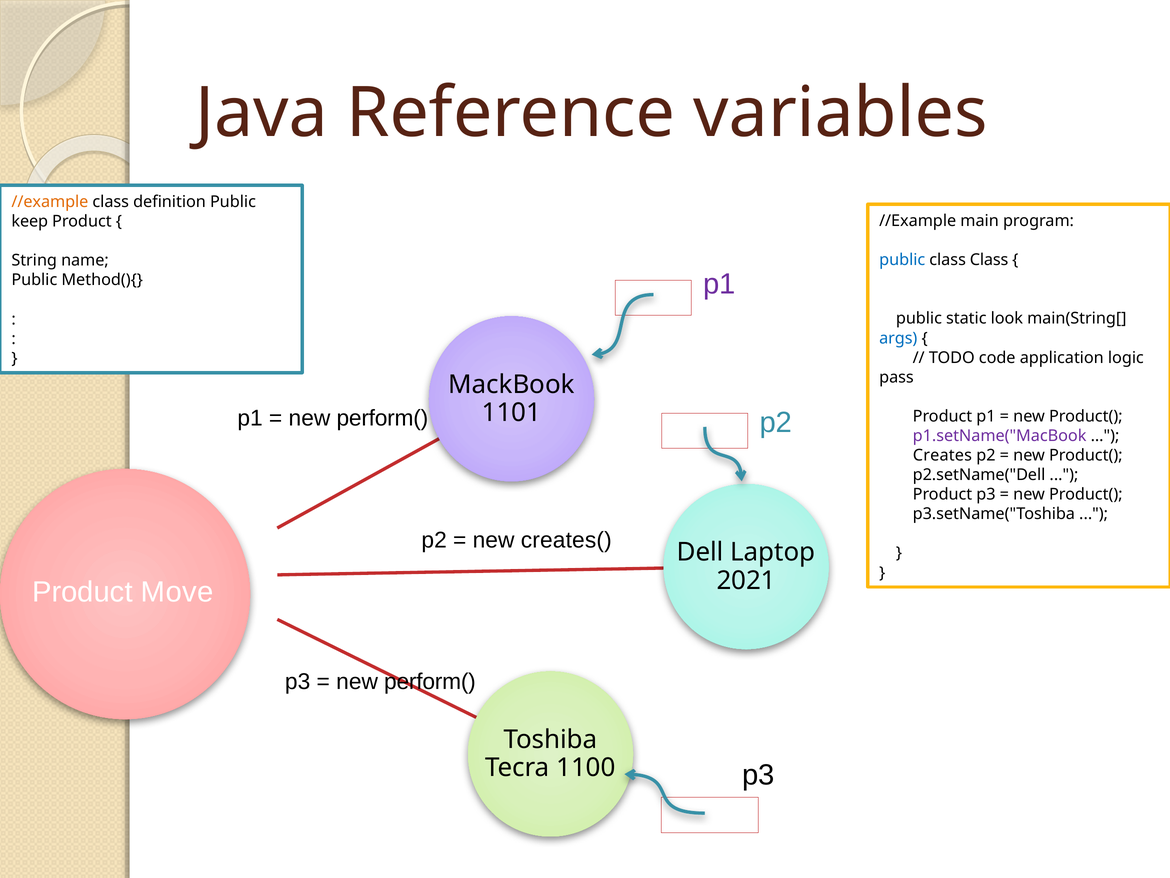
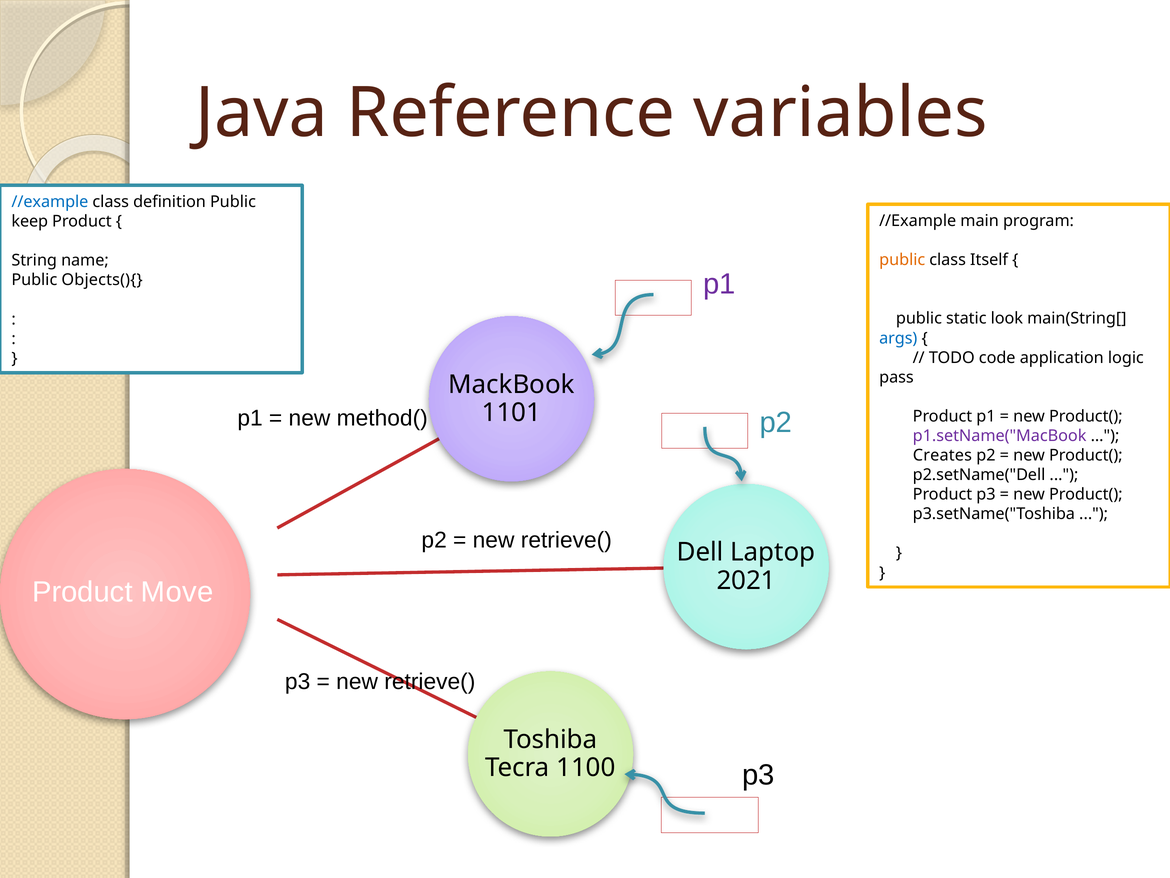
//example at (50, 202) colour: orange -> blue
public at (902, 260) colour: blue -> orange
class Class: Class -> Itself
Method(){: Method(){ -> Objects(){
perform( at (382, 418): perform( -> method(
creates( at (566, 540): creates( -> retrieve(
perform( at (430, 682): perform( -> retrieve(
